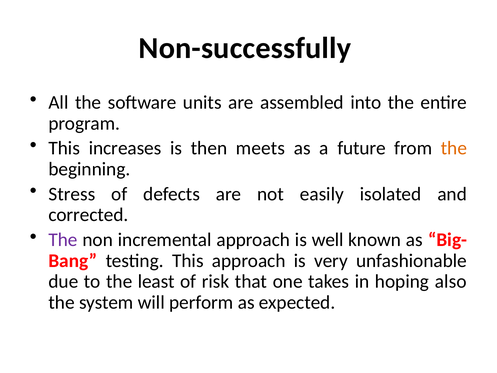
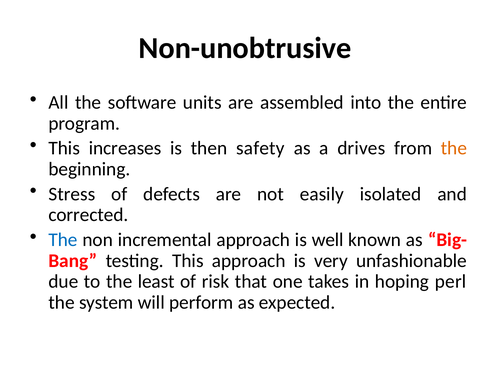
Non-successfully: Non-successfully -> Non-unobtrusive
meets: meets -> safety
future: future -> drives
The at (63, 240) colour: purple -> blue
also: also -> perl
